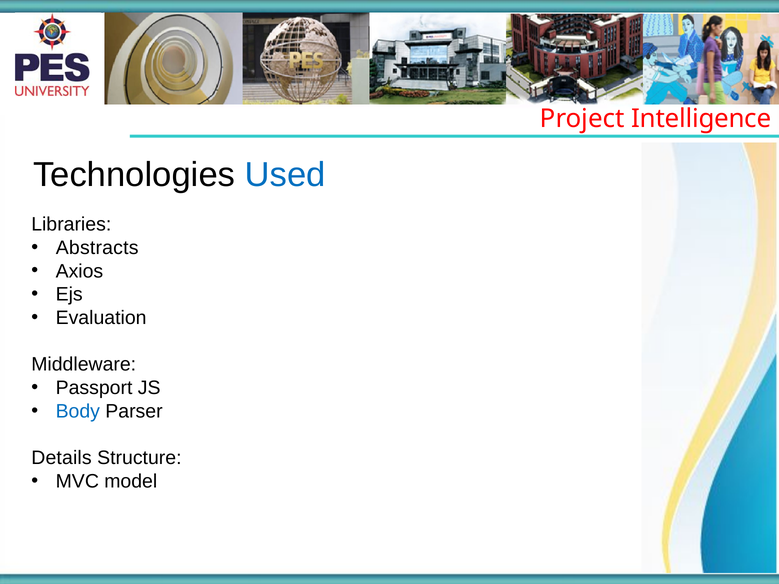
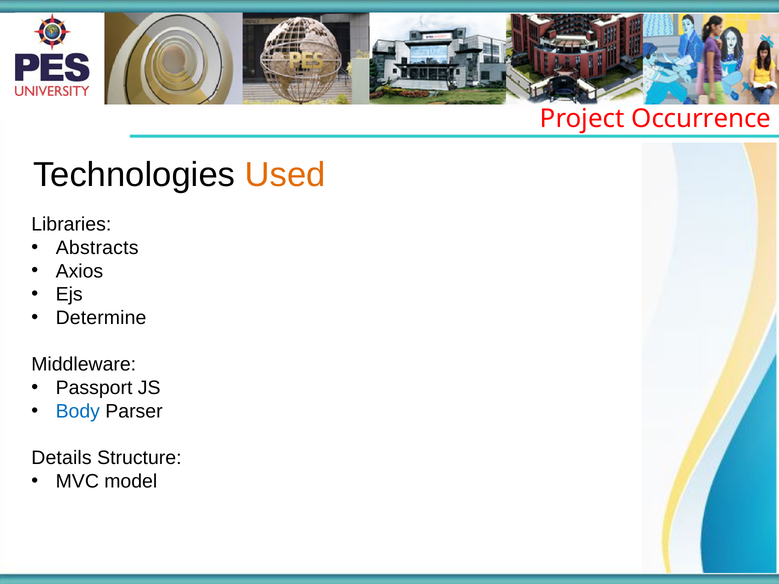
Intelligence: Intelligence -> Occurrence
Used colour: blue -> orange
Evaluation: Evaluation -> Determine
